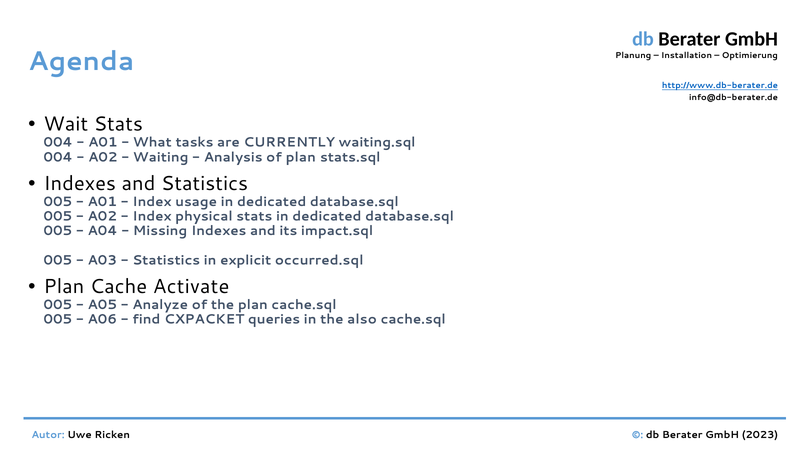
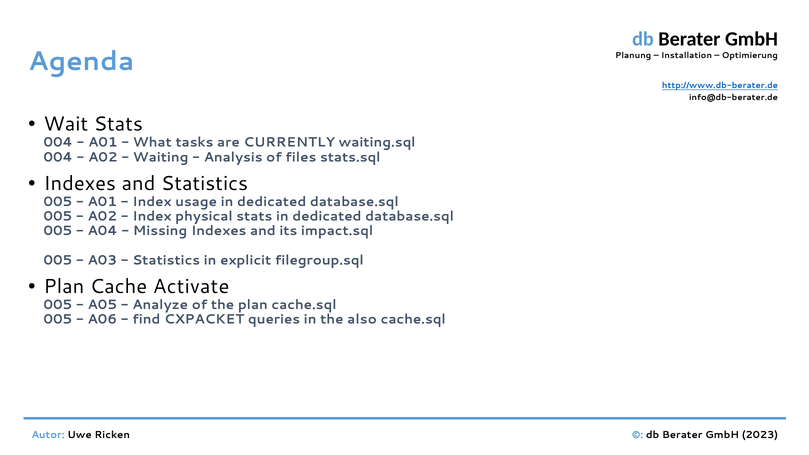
of plan: plan -> files
occurred.sql: occurred.sql -> filegroup.sql
